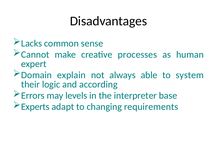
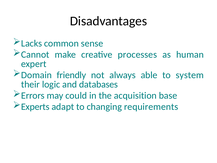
explain: explain -> friendly
according: according -> databases
levels: levels -> could
interpreter: interpreter -> acquisition
